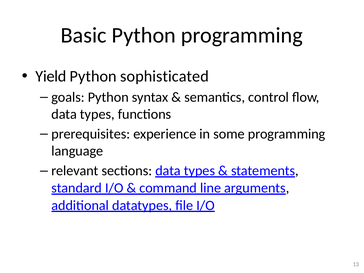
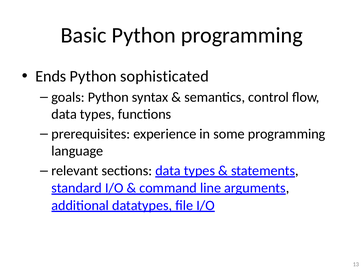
Yield: Yield -> Ends
